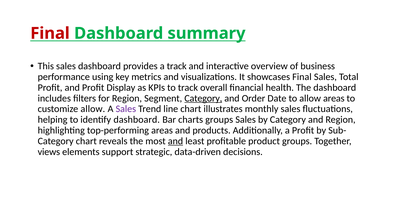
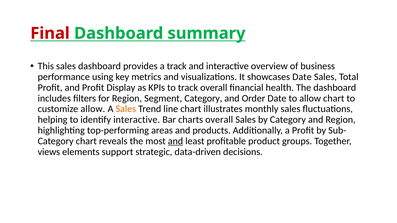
showcases Final: Final -> Date
Category at (203, 98) underline: present -> none
allow areas: areas -> chart
Sales at (126, 109) colour: purple -> orange
identify dashboard: dashboard -> interactive
charts groups: groups -> overall
